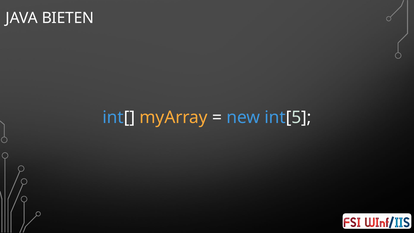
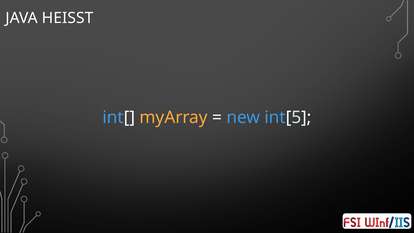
BIETEN: BIETEN -> HEISST
